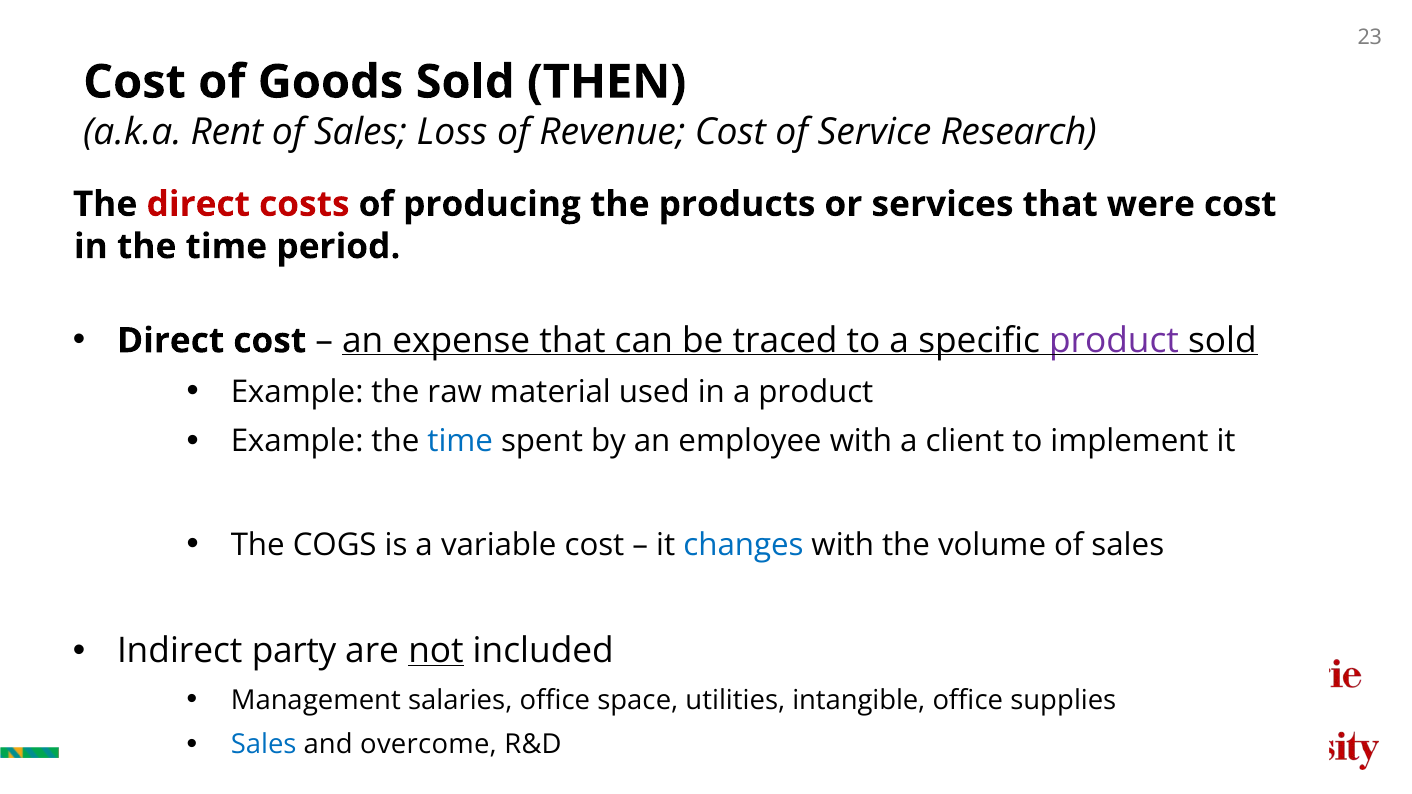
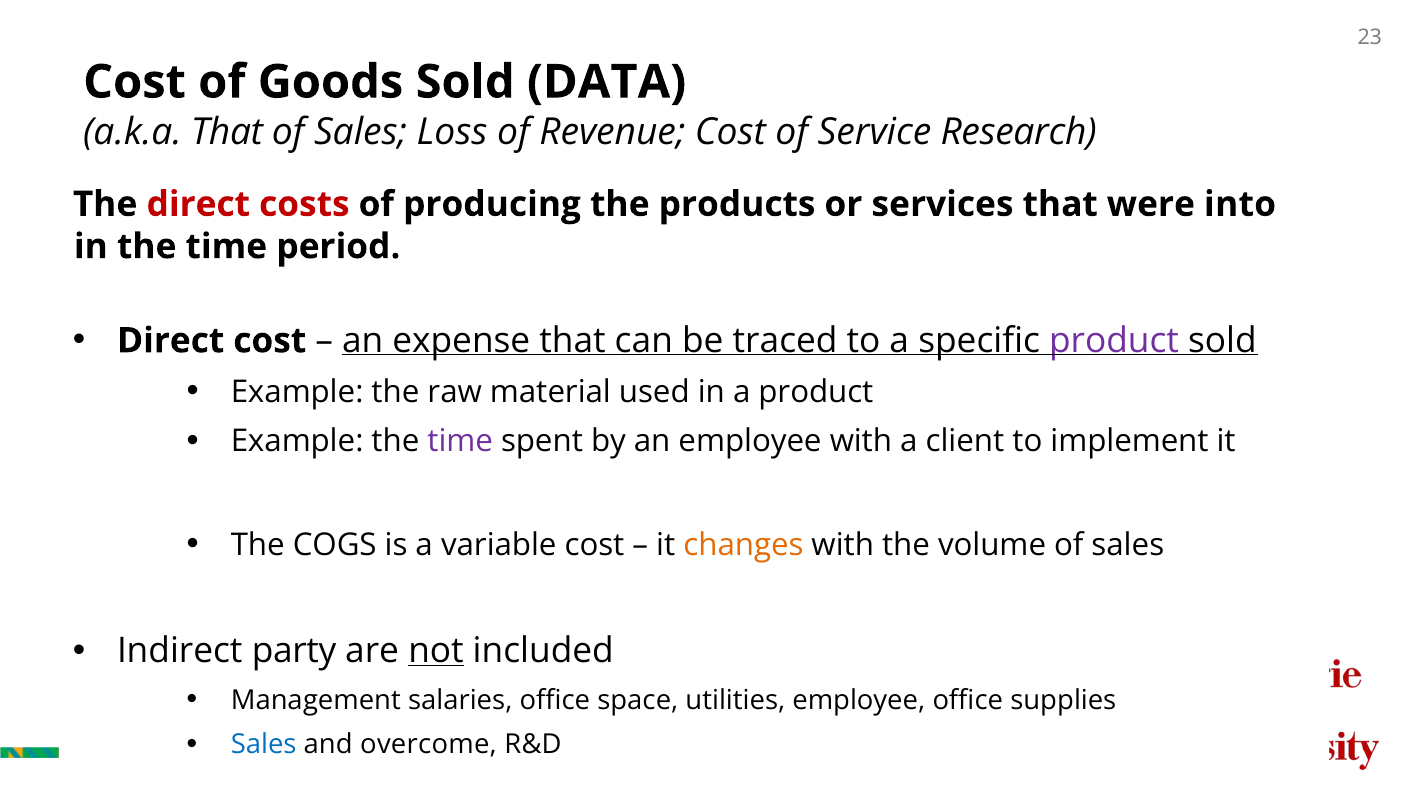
THEN: THEN -> DATA
a.k.a Rent: Rent -> That
were cost: cost -> into
time at (460, 442) colour: blue -> purple
changes colour: blue -> orange
utilities intangible: intangible -> employee
